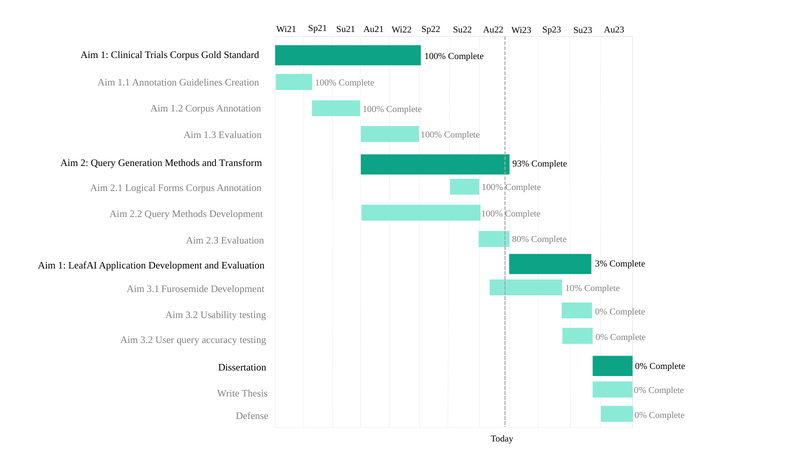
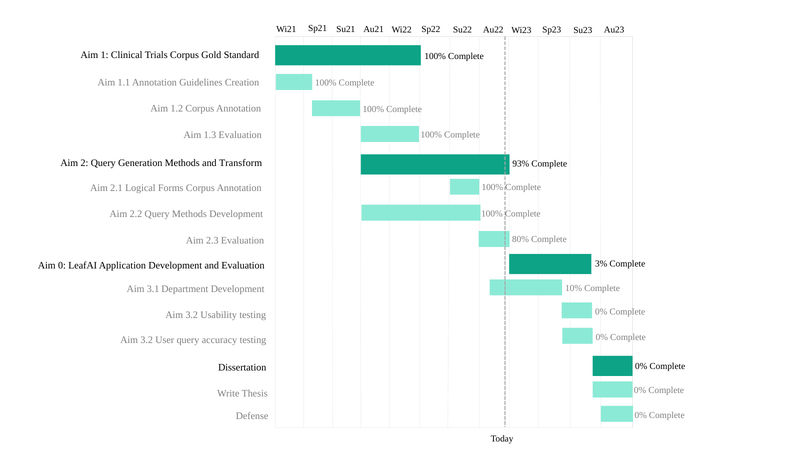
1 at (62, 265): 1 -> 0
Furosemide: Furosemide -> Department
